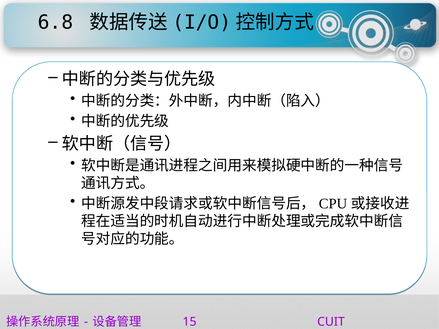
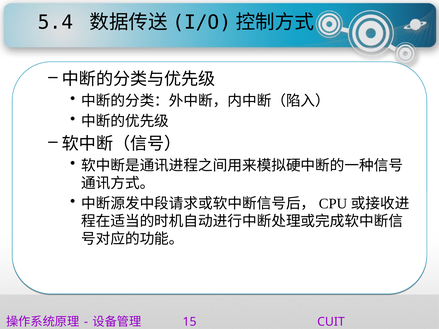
6.8: 6.8 -> 5.4
